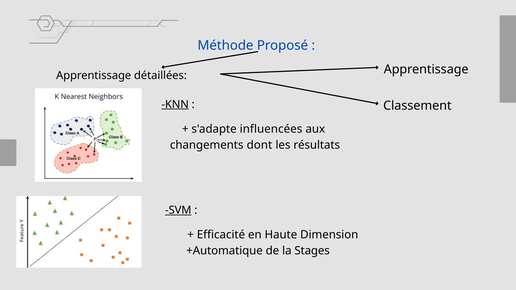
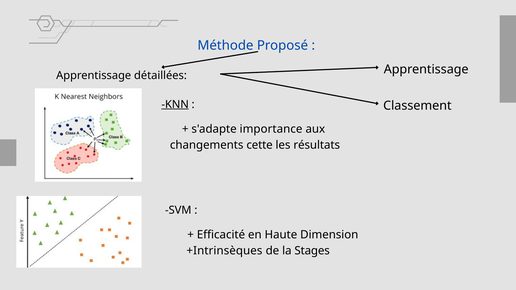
influencées: influencées -> importance
dont: dont -> cette
SVM underline: present -> none
+Automatique: +Automatique -> +Intrinsèques
